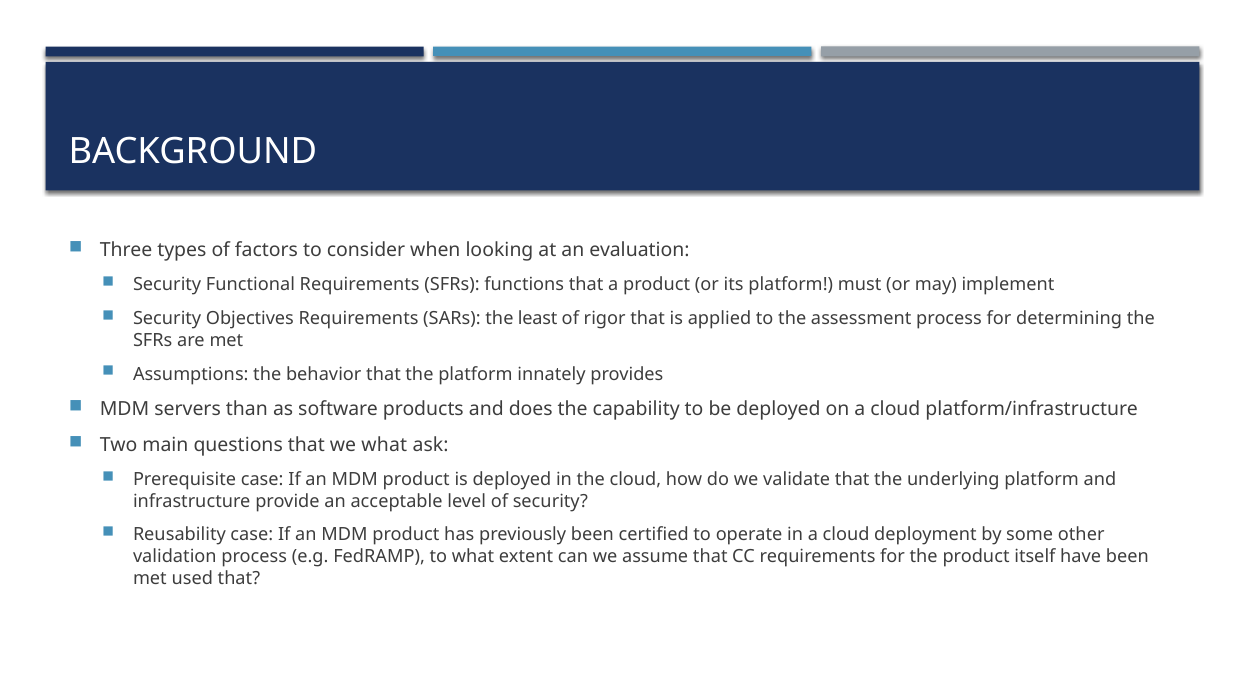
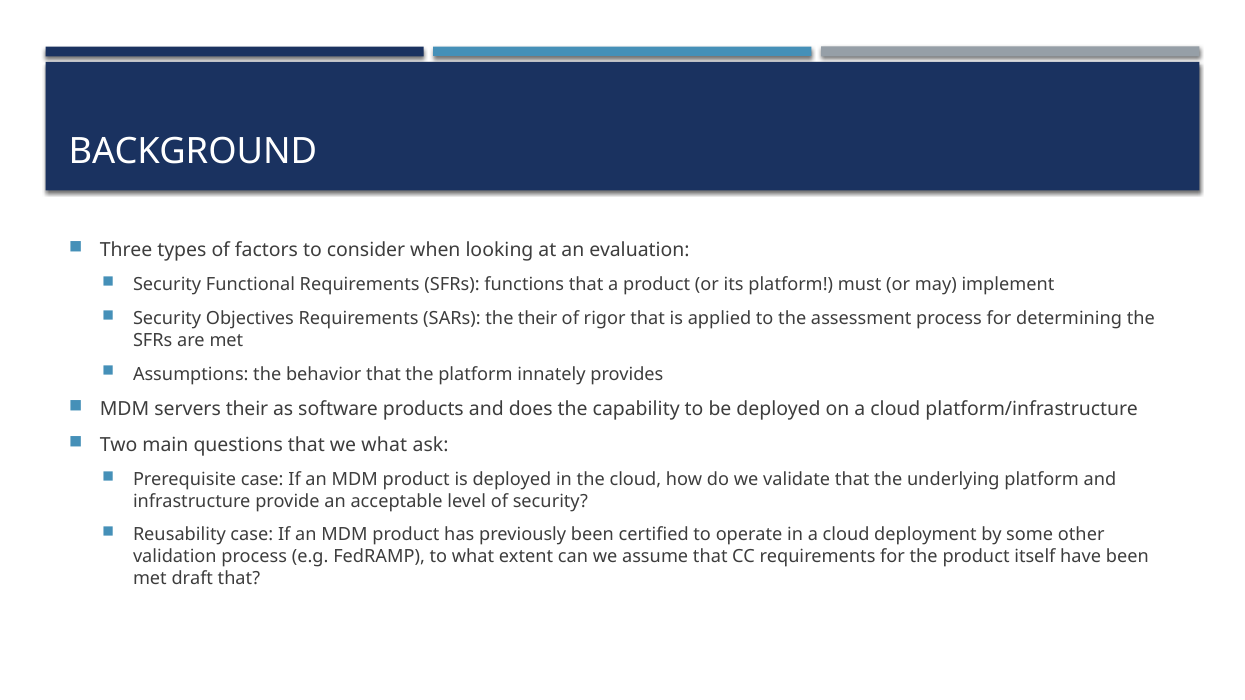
the least: least -> their
servers than: than -> their
used: used -> draft
